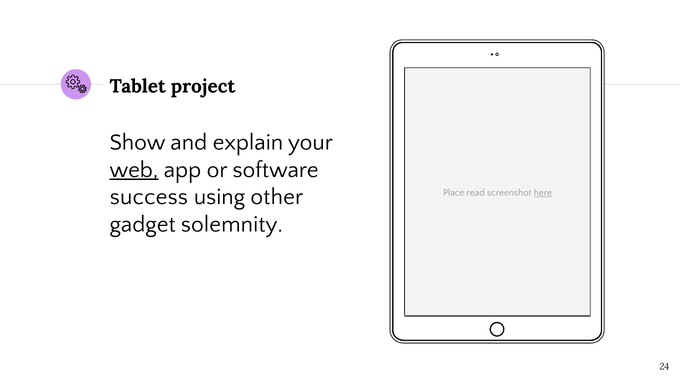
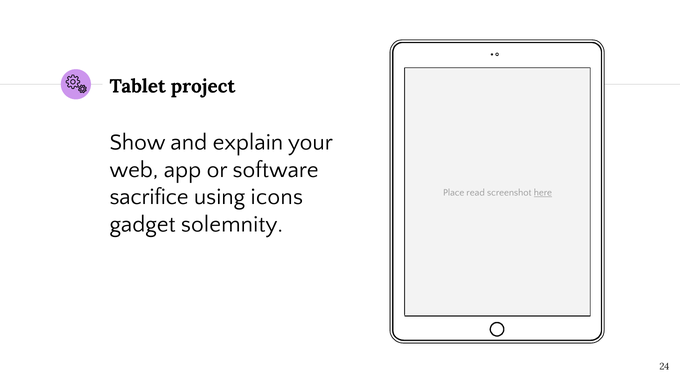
web underline: present -> none
success: success -> sacrifice
other: other -> icons
